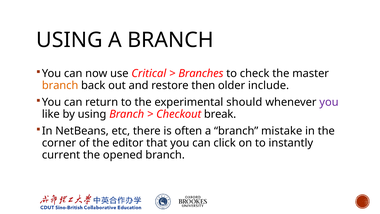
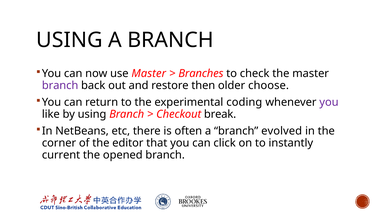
use Critical: Critical -> Master
branch at (60, 85) colour: orange -> purple
include: include -> choose
should: should -> coding
mistake: mistake -> evolved
